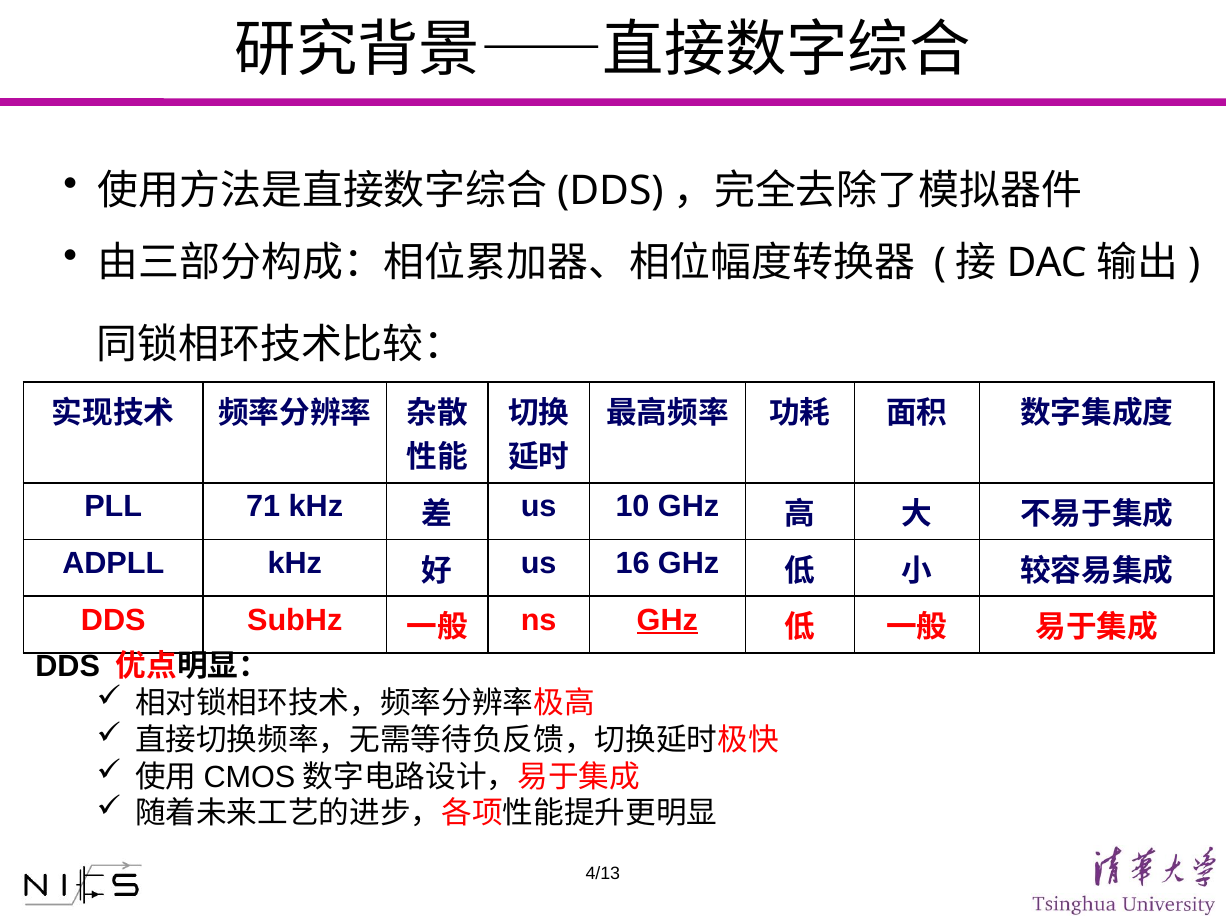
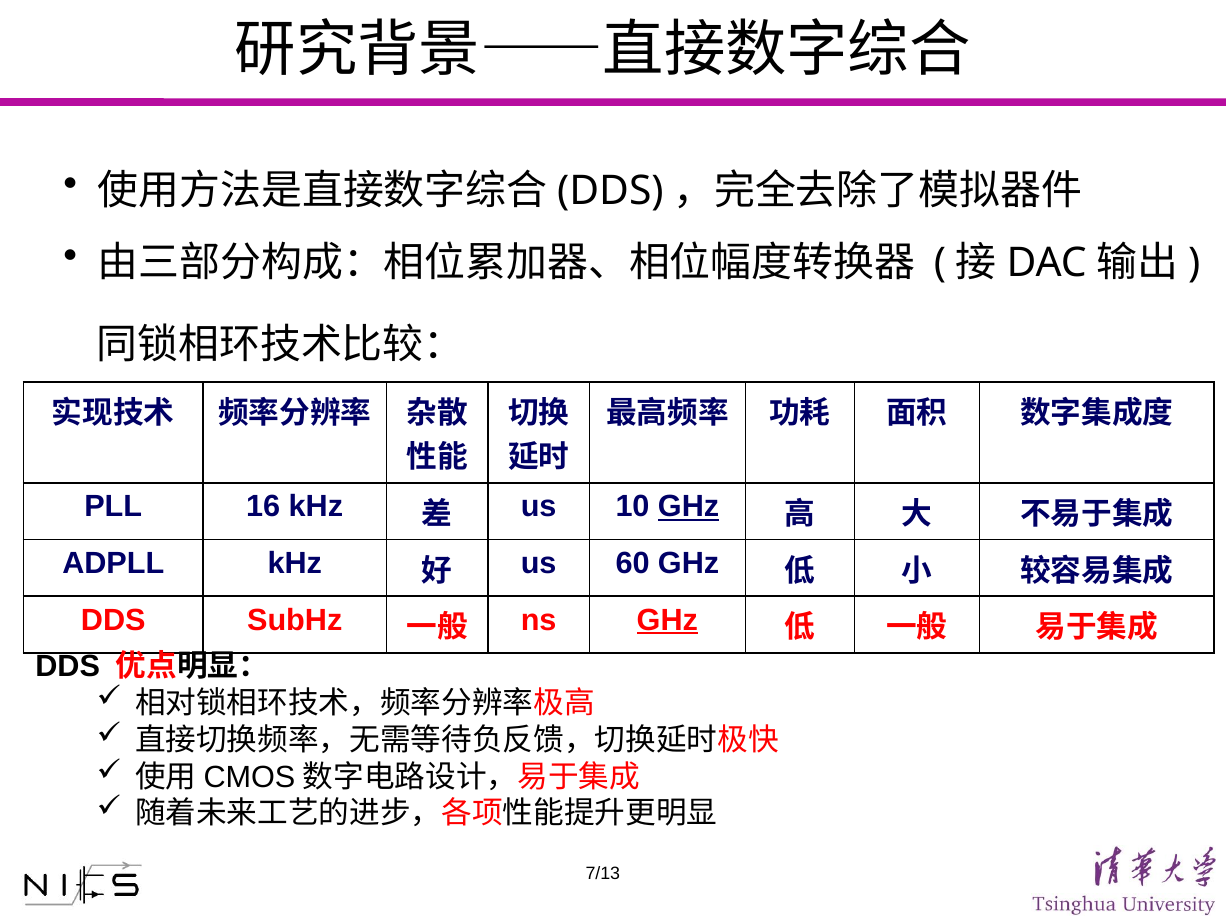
71: 71 -> 16
GHz at (689, 507) underline: none -> present
16: 16 -> 60
4/13: 4/13 -> 7/13
